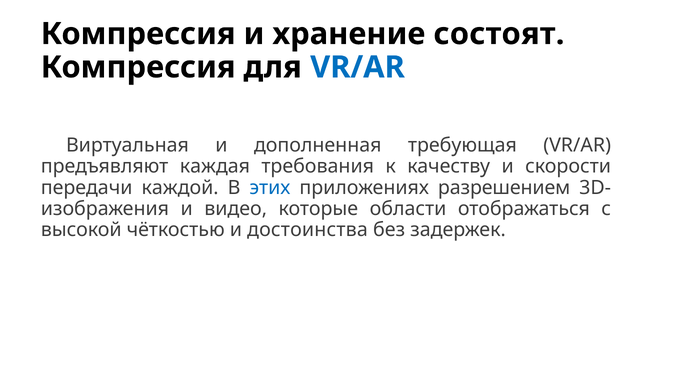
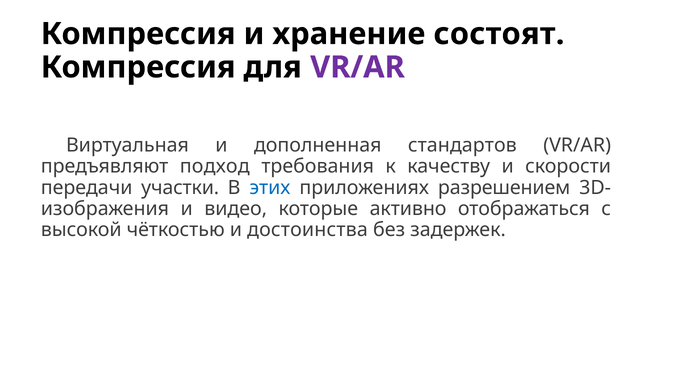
VR/AR at (357, 67) colour: blue -> purple
требующая: требующая -> стандартов
каждая: каждая -> подход
каждой: каждой -> участки
области: области -> активно
